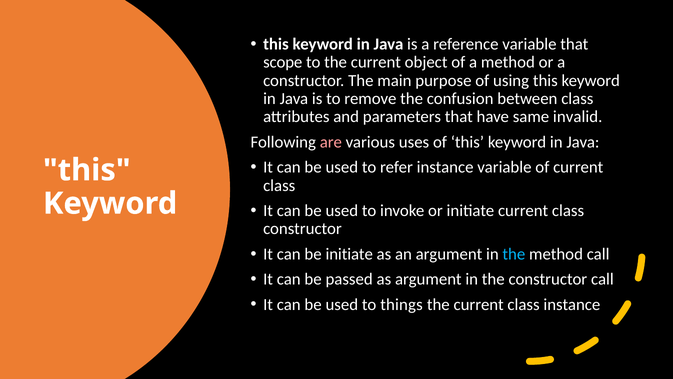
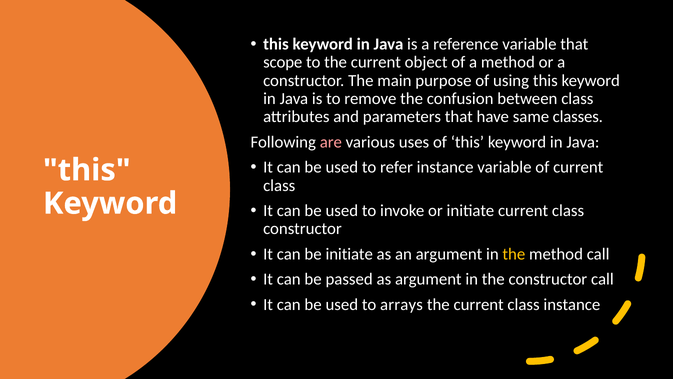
invalid: invalid -> classes
the at (514, 254) colour: light blue -> yellow
things: things -> arrays
